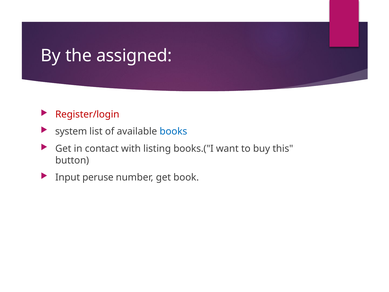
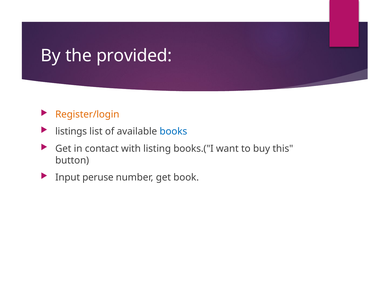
assigned: assigned -> provided
Register/login colour: red -> orange
system: system -> listings
